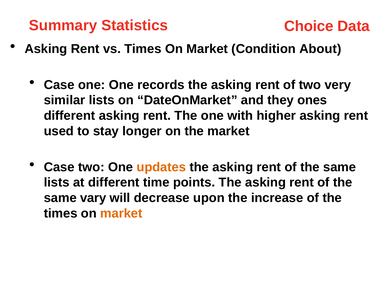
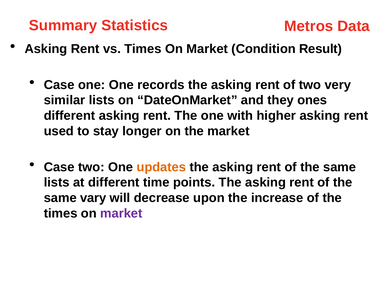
Choice: Choice -> Metros
About: About -> Result
market at (121, 214) colour: orange -> purple
